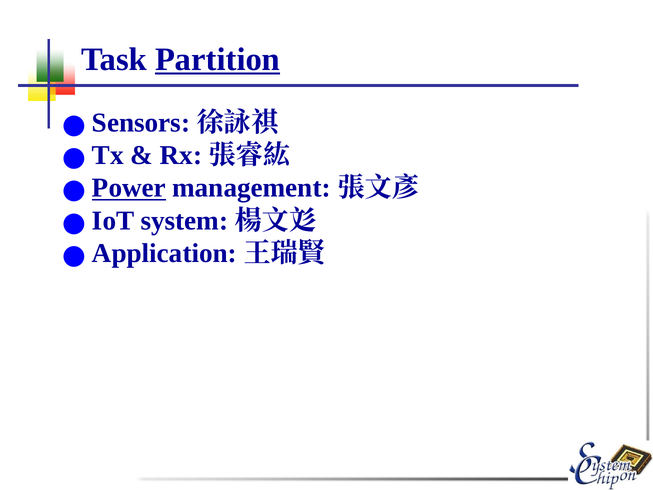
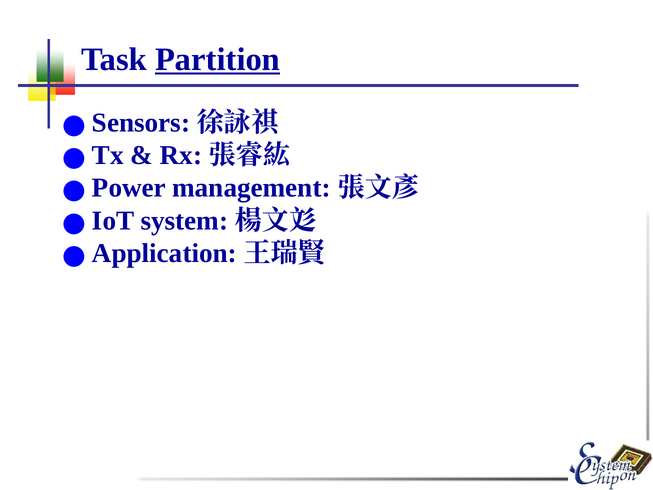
Power underline: present -> none
